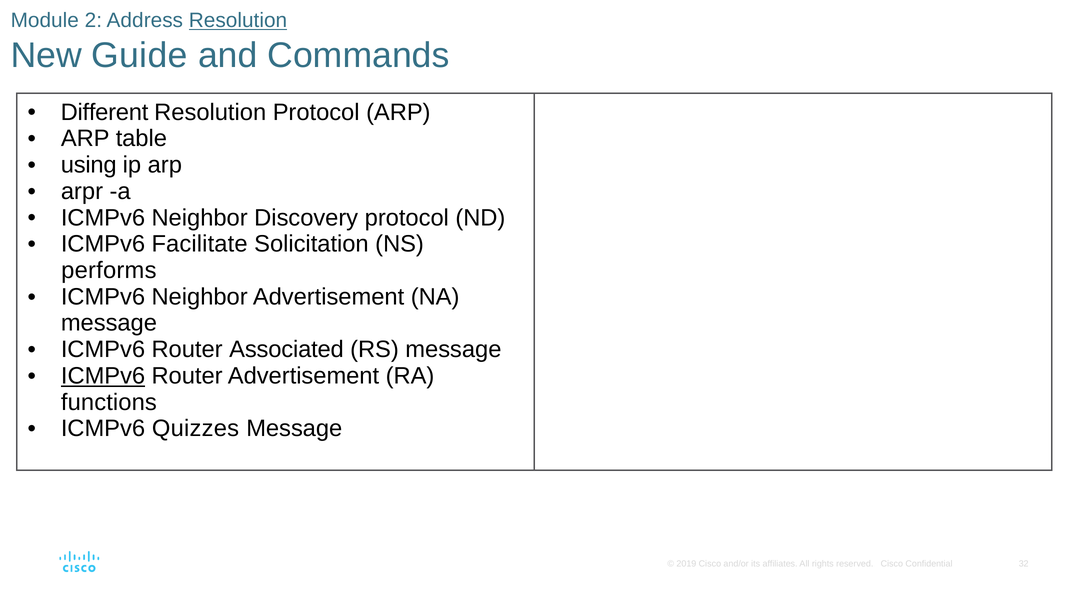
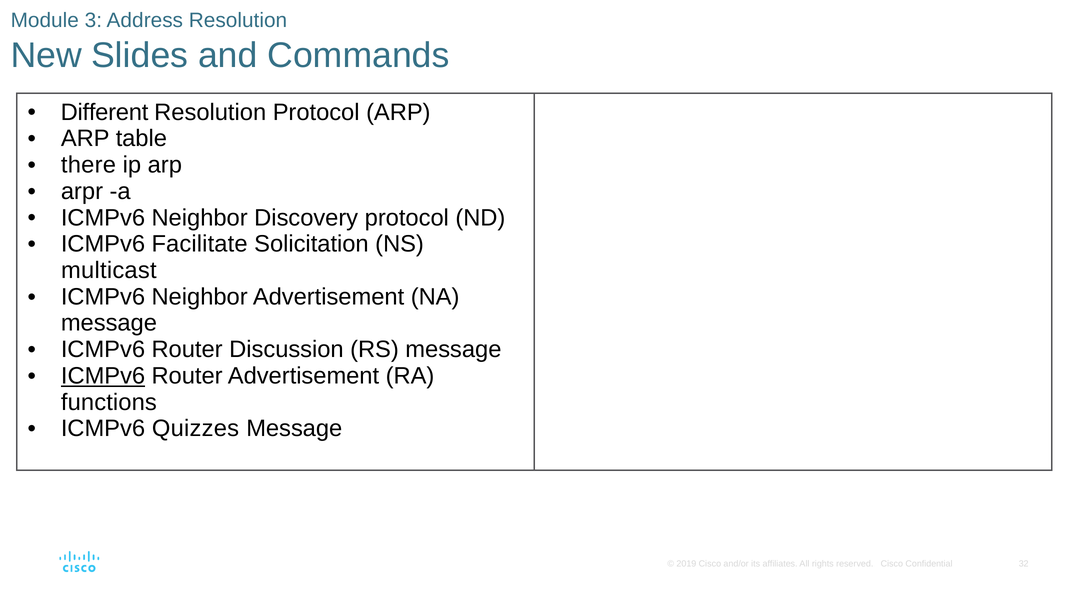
2: 2 -> 3
Resolution at (238, 20) underline: present -> none
Guide: Guide -> Slides
using: using -> there
performs: performs -> multicast
Associated: Associated -> Discussion
